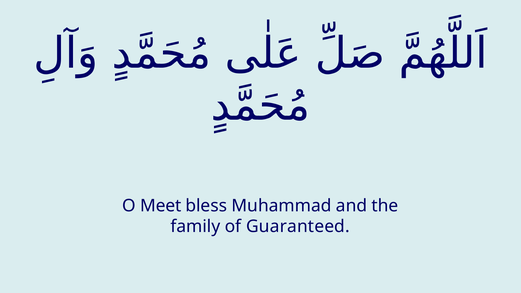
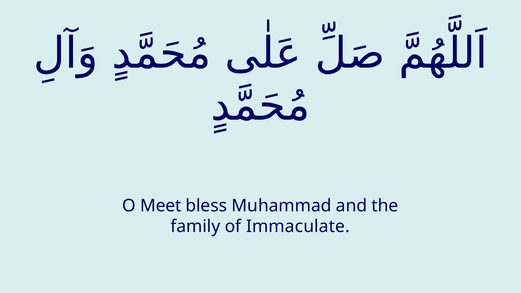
Guaranteed: Guaranteed -> Immaculate
